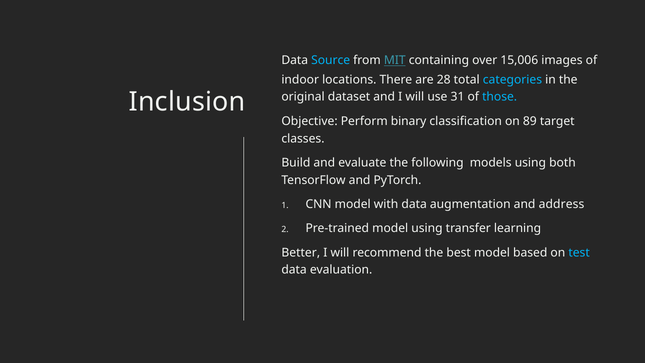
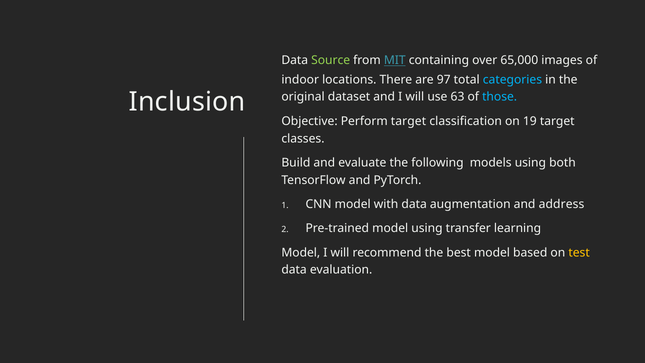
Source colour: light blue -> light green
15,006: 15,006 -> 65,000
28: 28 -> 97
31: 31 -> 63
Perform binary: binary -> target
89: 89 -> 19
Better at (301, 252): Better -> Model
test colour: light blue -> yellow
